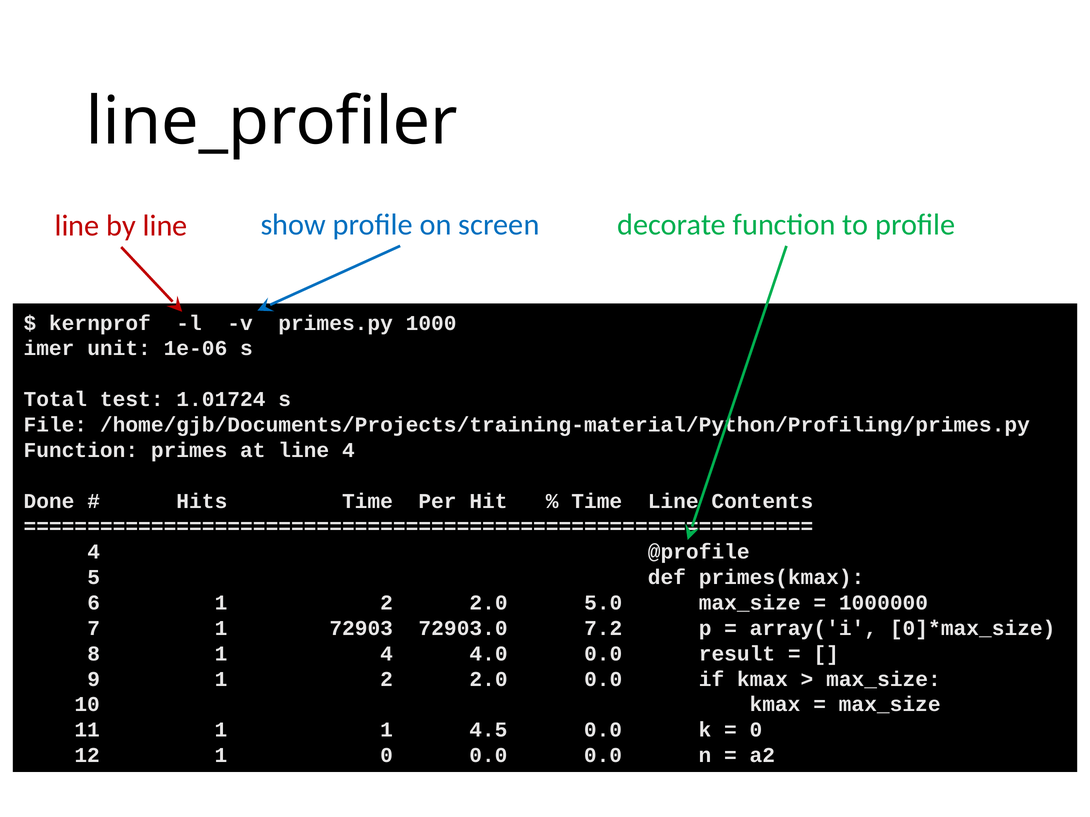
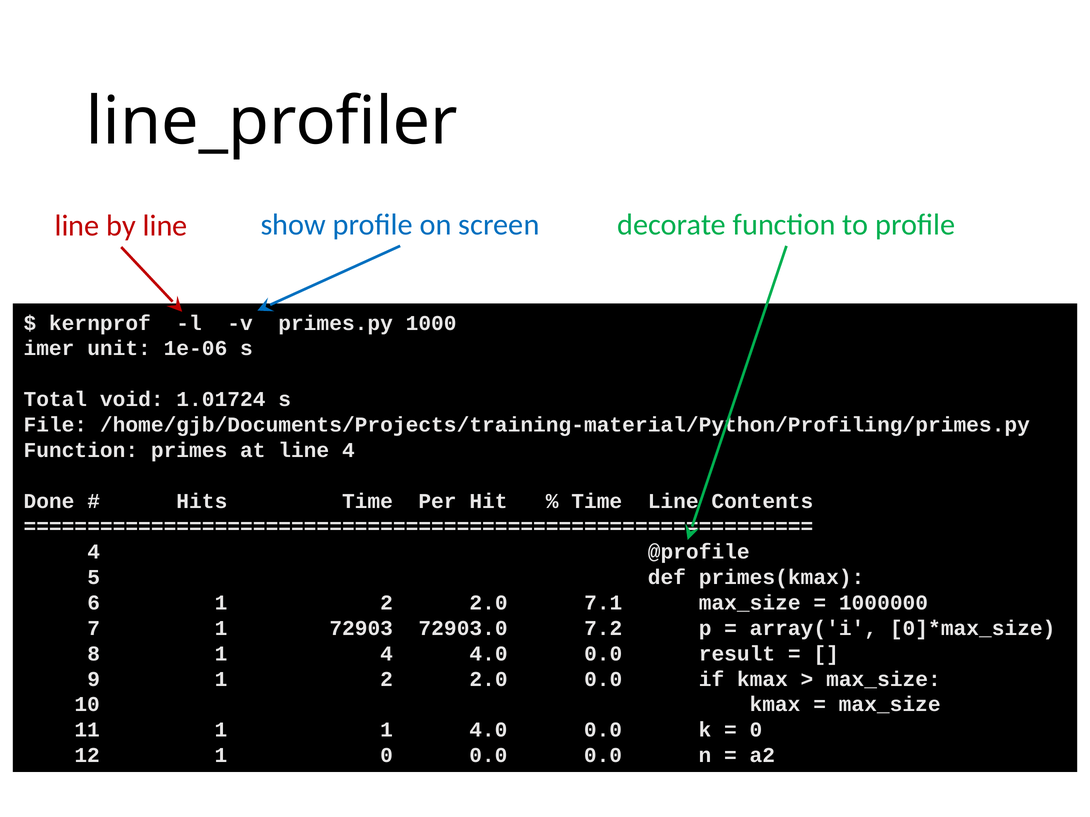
test: test -> void
5.0: 5.0 -> 7.1
1 4.5: 4.5 -> 4.0
